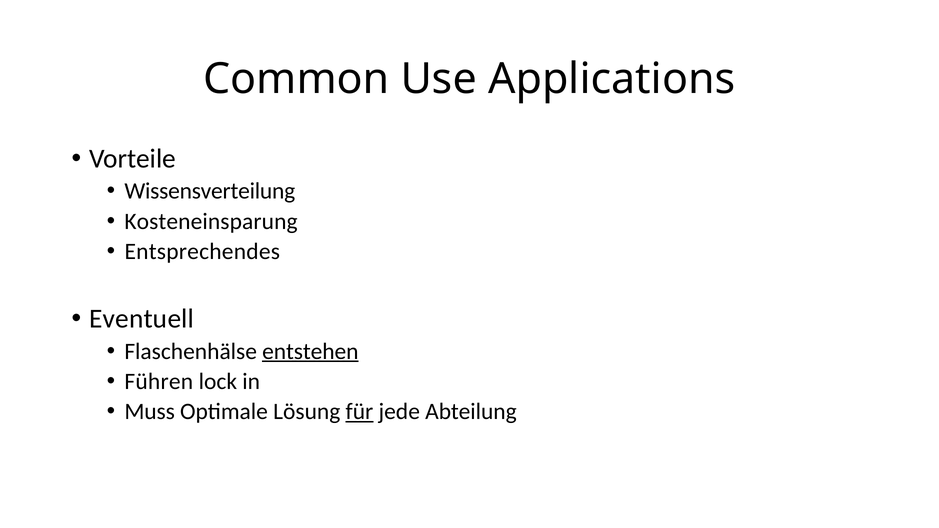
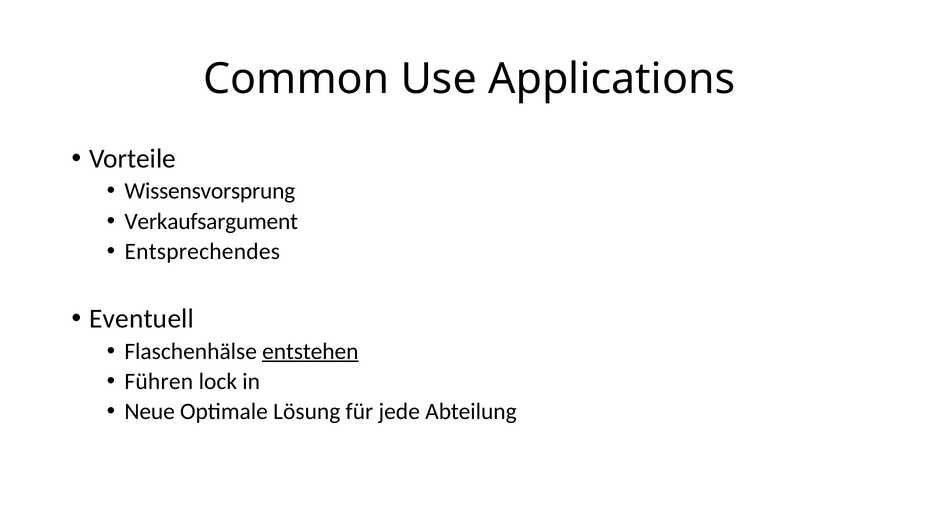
Wissensverteilung: Wissensverteilung -> Wissensvorsprung
Kosteneinsparung: Kosteneinsparung -> Verkaufsargument
Muss: Muss -> Neue
für underline: present -> none
